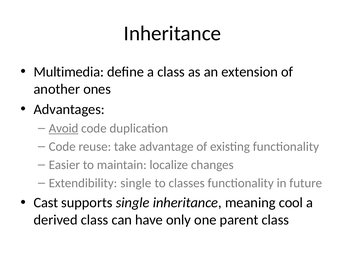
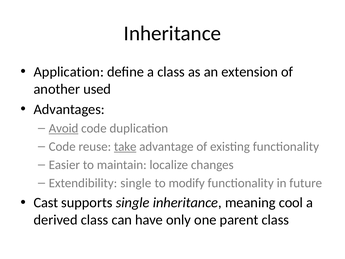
Multimedia: Multimedia -> Application
ones: ones -> used
take underline: none -> present
classes: classes -> modify
